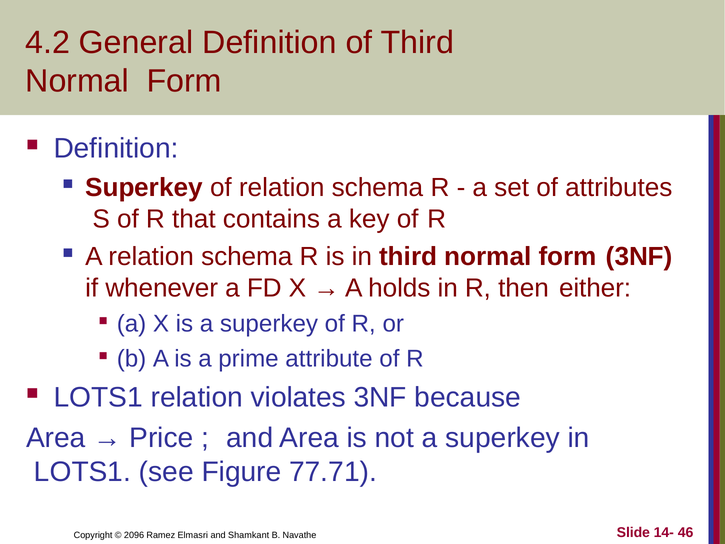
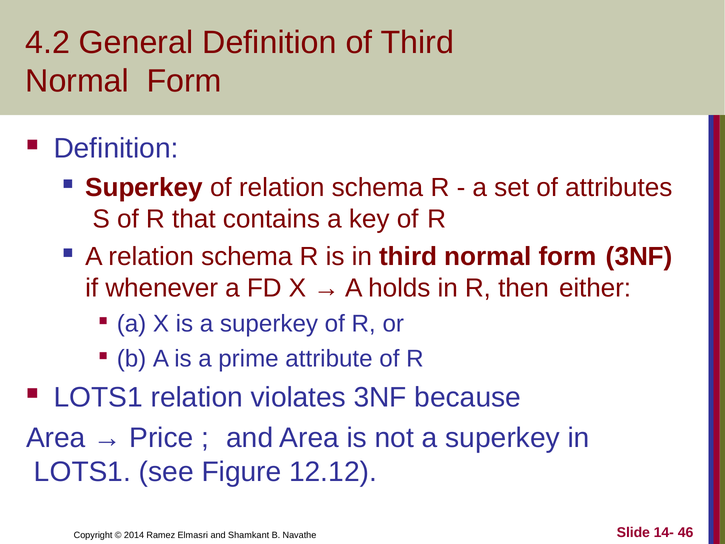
77.71: 77.71 -> 12.12
2096: 2096 -> 2014
